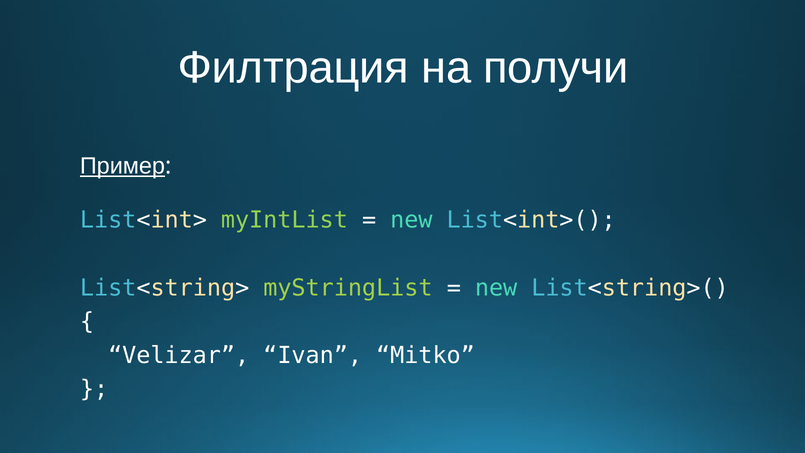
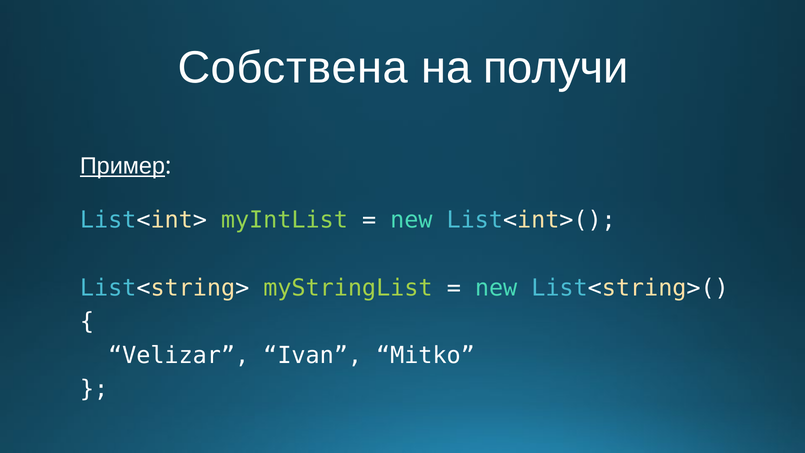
Филтрация: Филтрация -> Собствена
